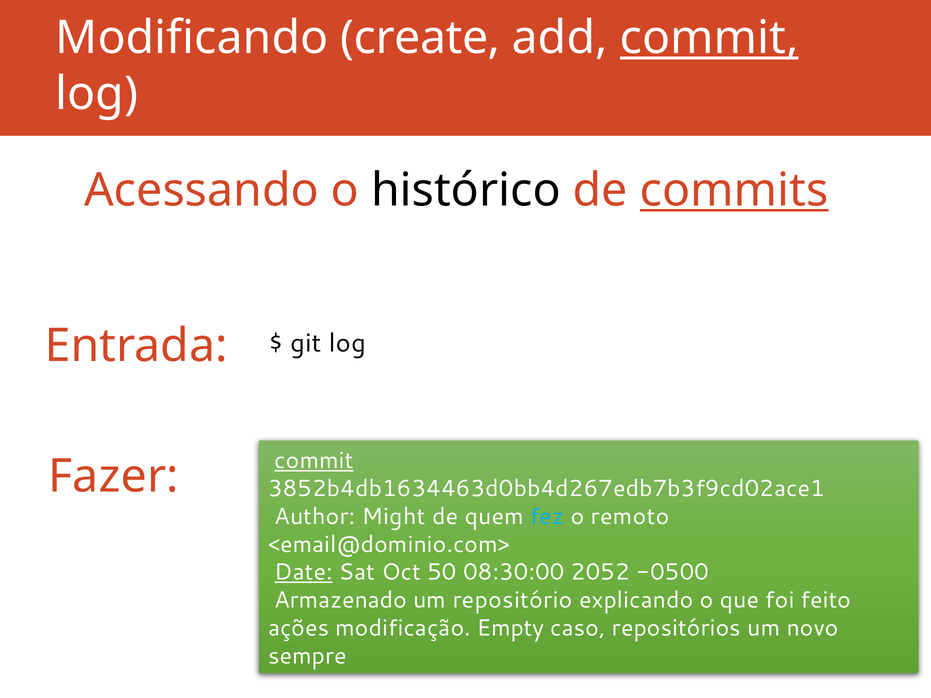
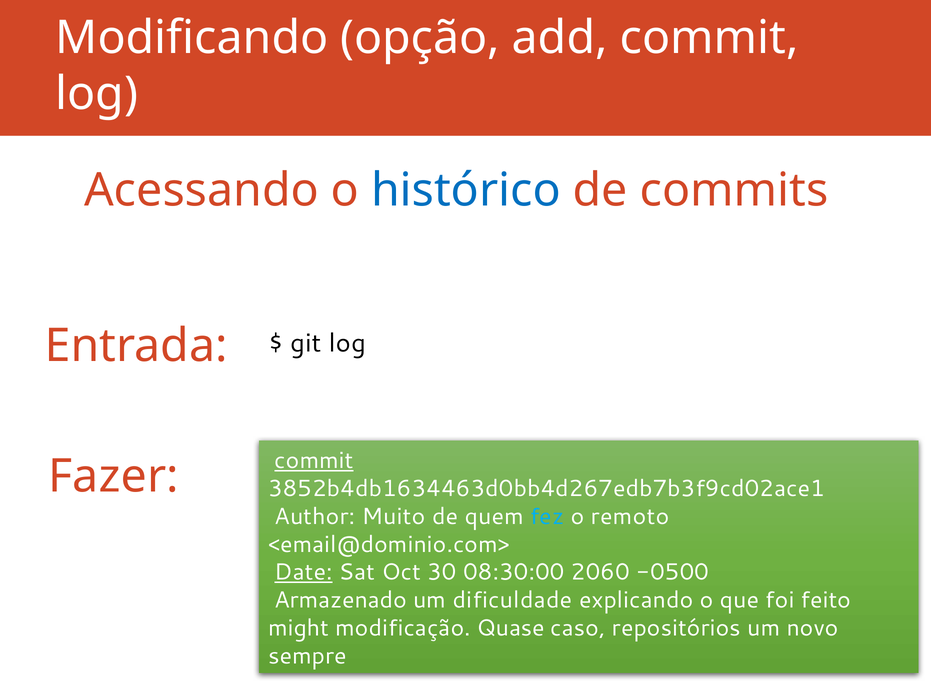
create: create -> opção
commit at (709, 38) underline: present -> none
histórico colour: black -> blue
commits underline: present -> none
Might: Might -> Muito
50: 50 -> 30
2052: 2052 -> 2060
repositório: repositório -> dificuldade
ações: ações -> might
Empty: Empty -> Quase
